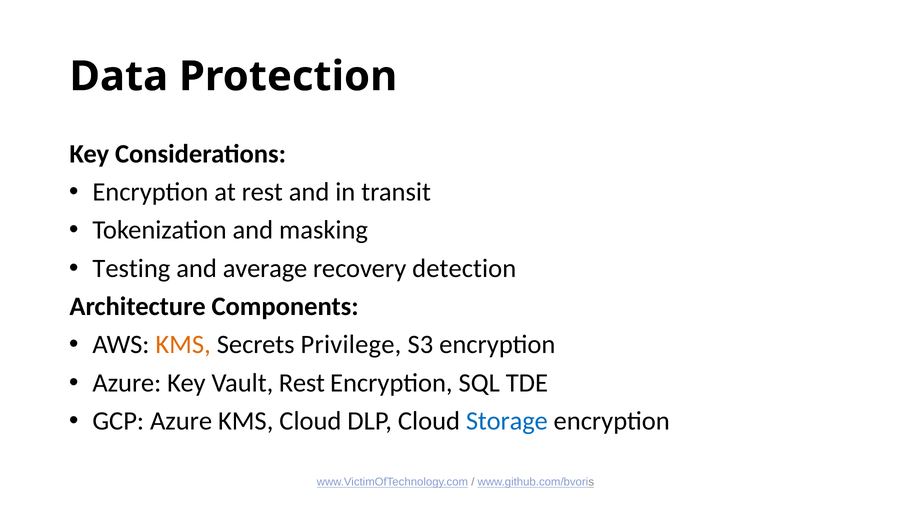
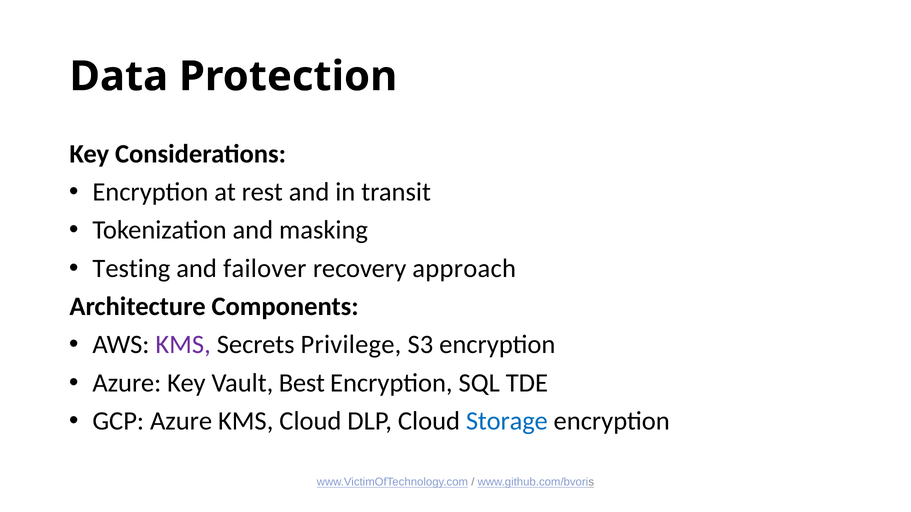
average: average -> failover
detection: detection -> approach
KMS at (183, 345) colour: orange -> purple
Vault Rest: Rest -> Best
